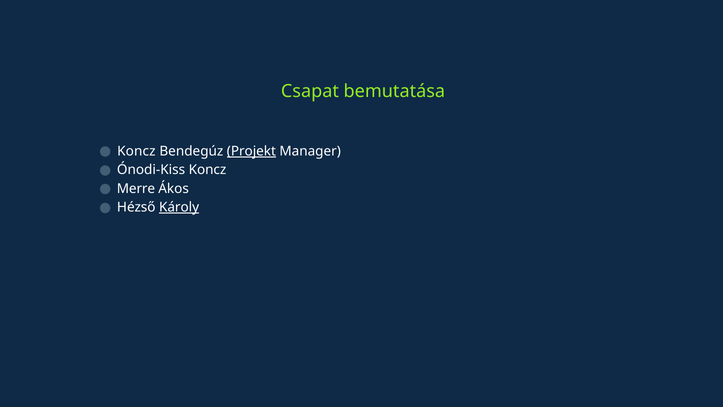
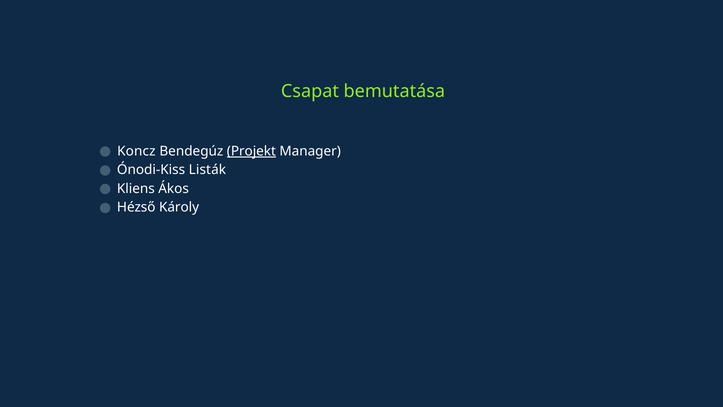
Ónodi-Kiss Koncz: Koncz -> Listák
Merre: Merre -> Kliens
Károly underline: present -> none
